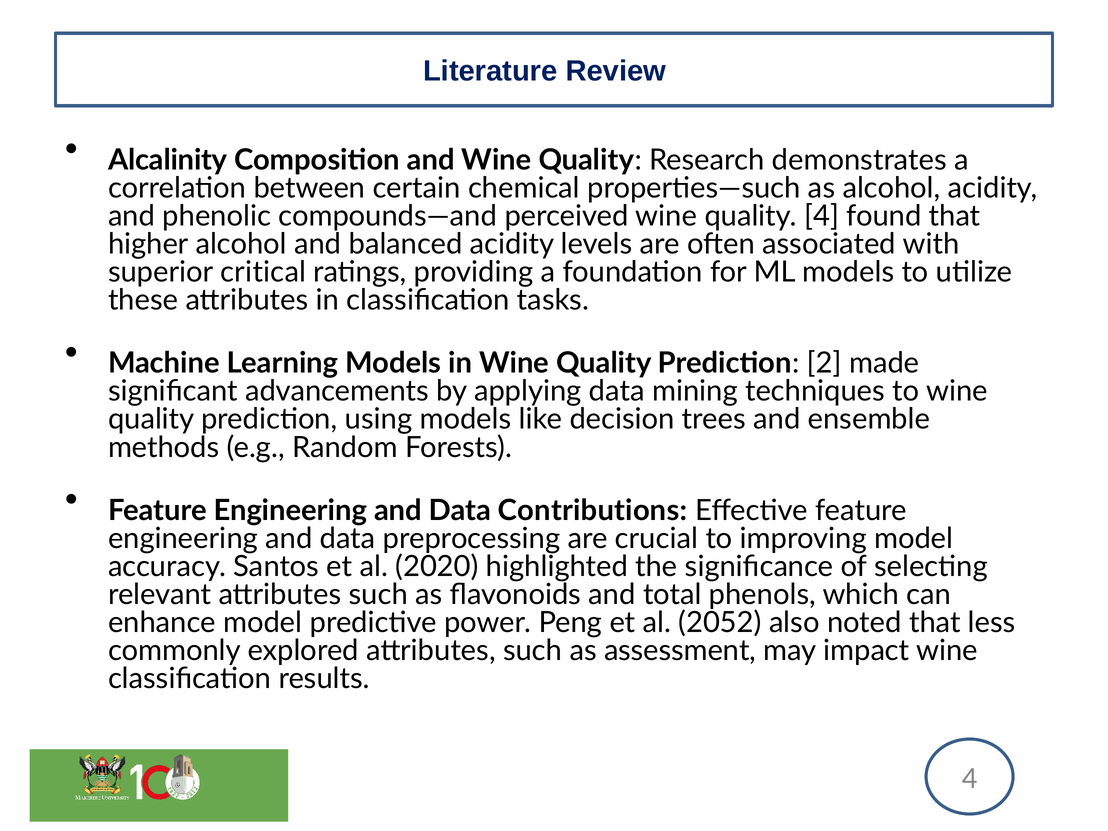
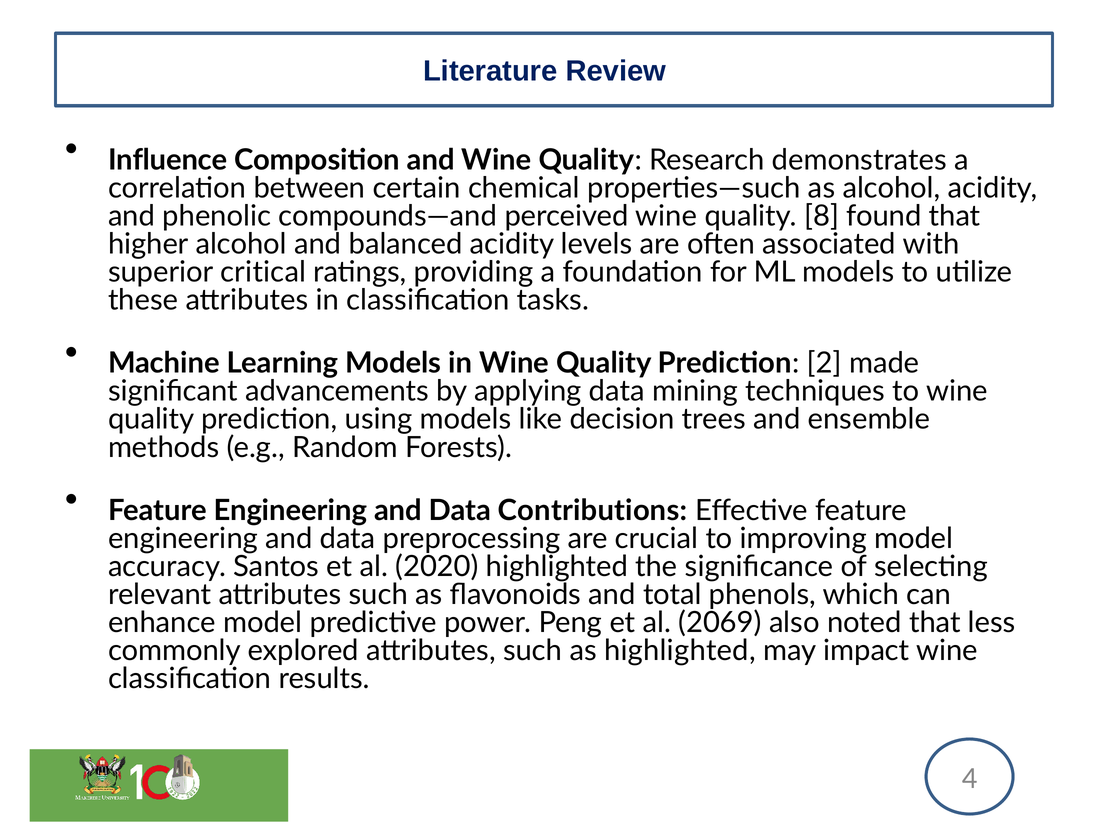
Alcalinity: Alcalinity -> Influence
quality 4: 4 -> 8
2052: 2052 -> 2069
as assessment: assessment -> highlighted
